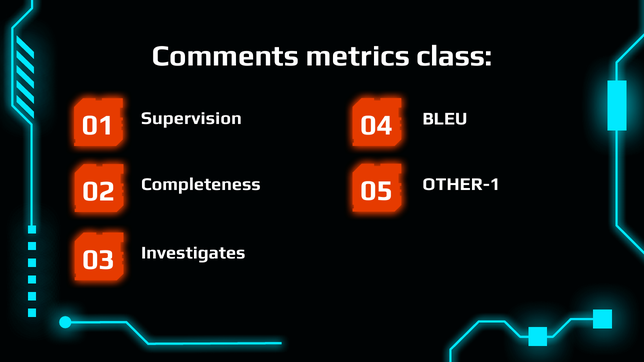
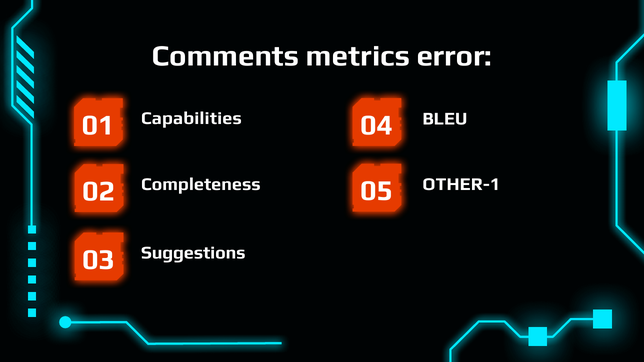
class: class -> error
Supervision: Supervision -> Capabilities
Investigates: Investigates -> Suggestions
